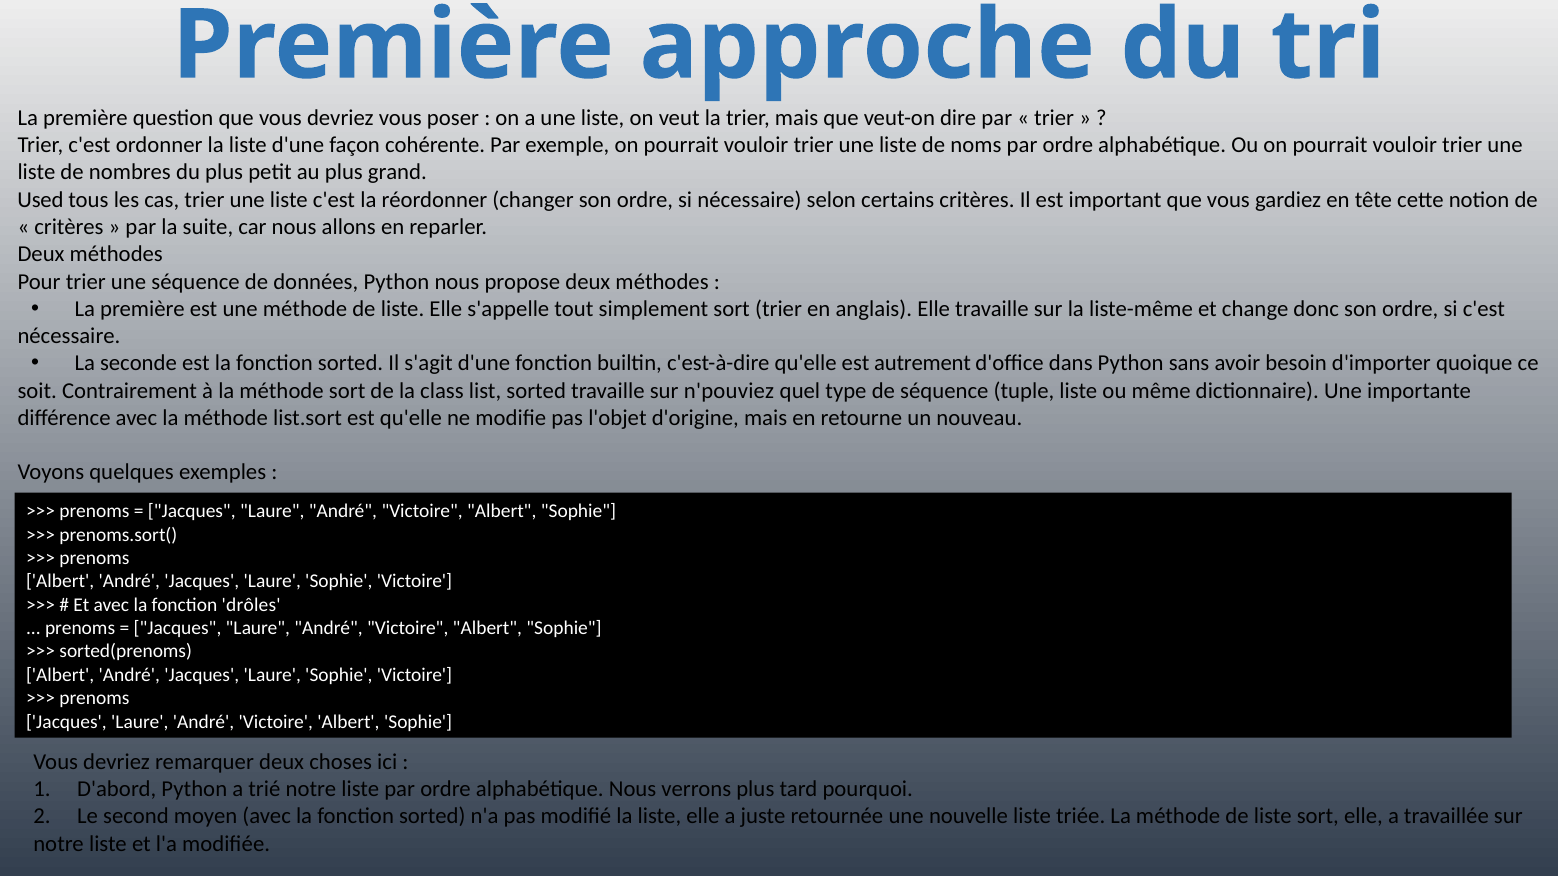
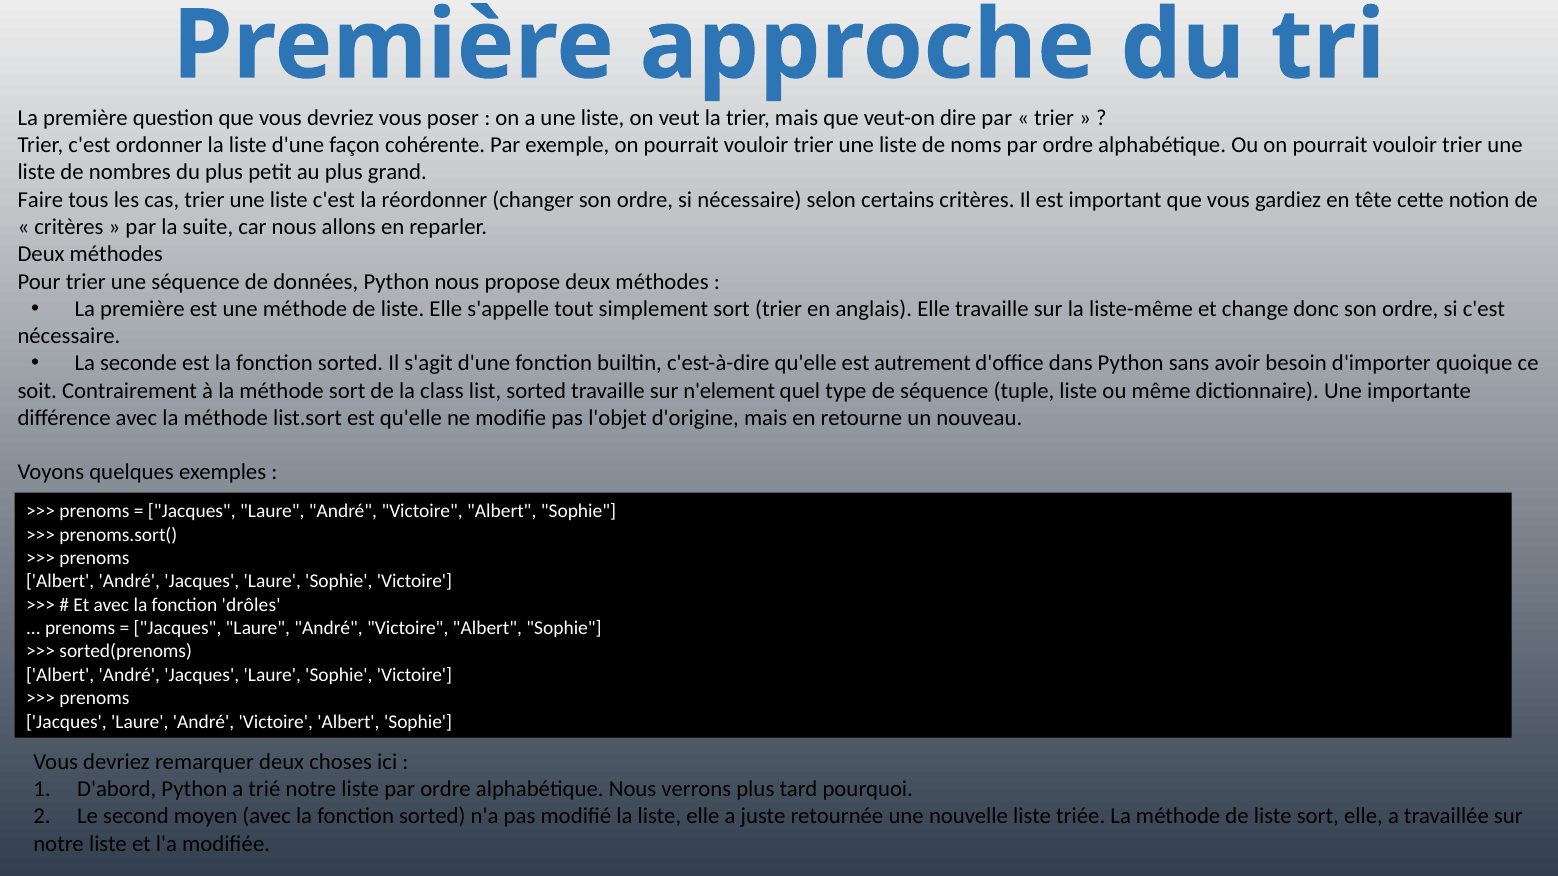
Used: Used -> Faire
n'pouviez: n'pouviez -> n'element
